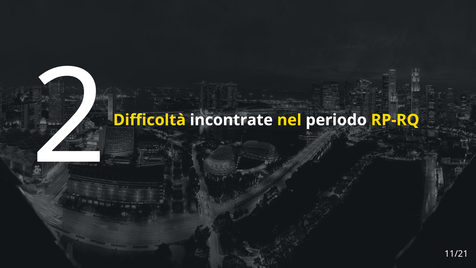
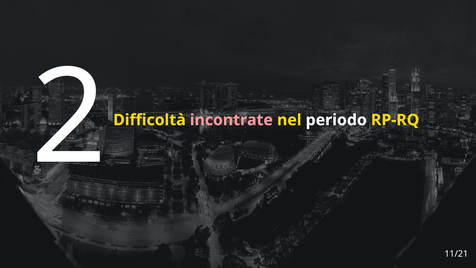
incontrate colour: white -> pink
